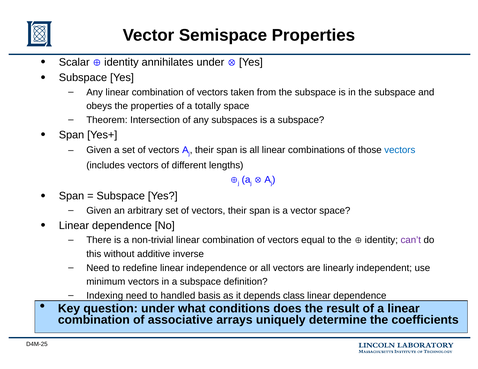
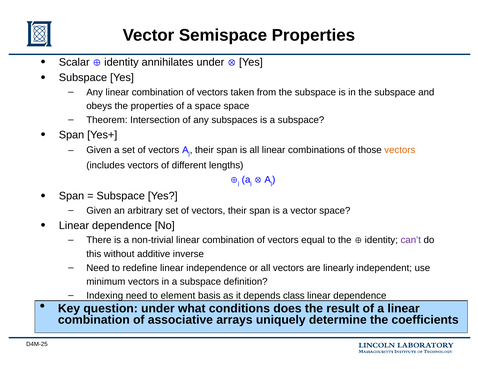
a totally: totally -> space
vectors at (400, 150) colour: blue -> orange
handled: handled -> element
